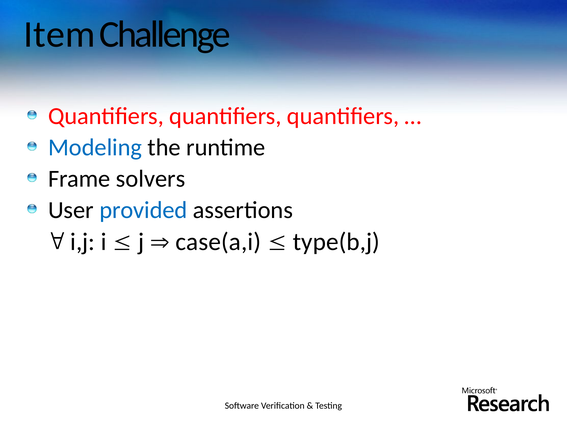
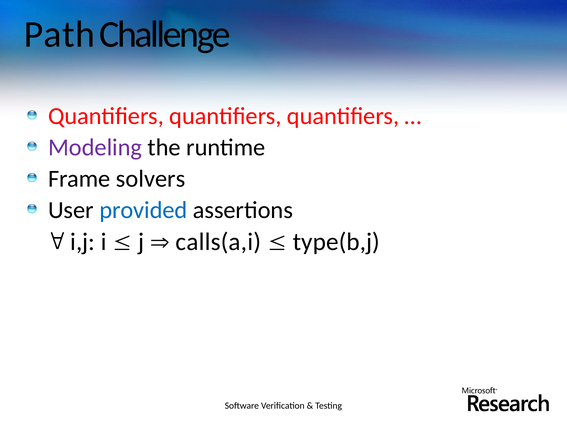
Item: Item -> Path
Modeling colour: blue -> purple
case(a,i: case(a,i -> calls(a,i
